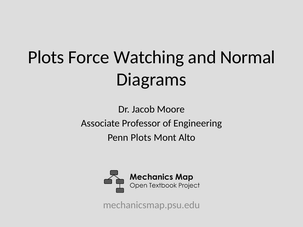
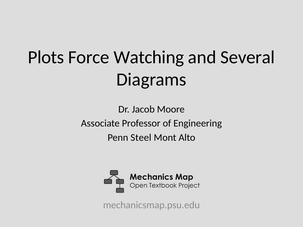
Normal: Normal -> Several
Penn Plots: Plots -> Steel
